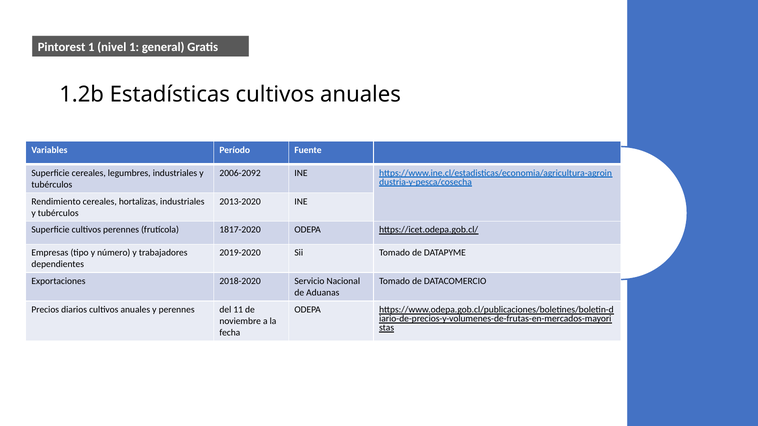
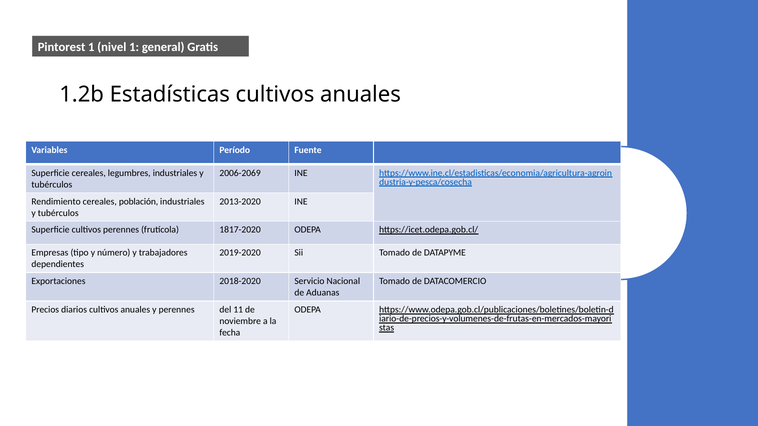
2006-2092: 2006-2092 -> 2006-2069
hortalizas: hortalizas -> población
